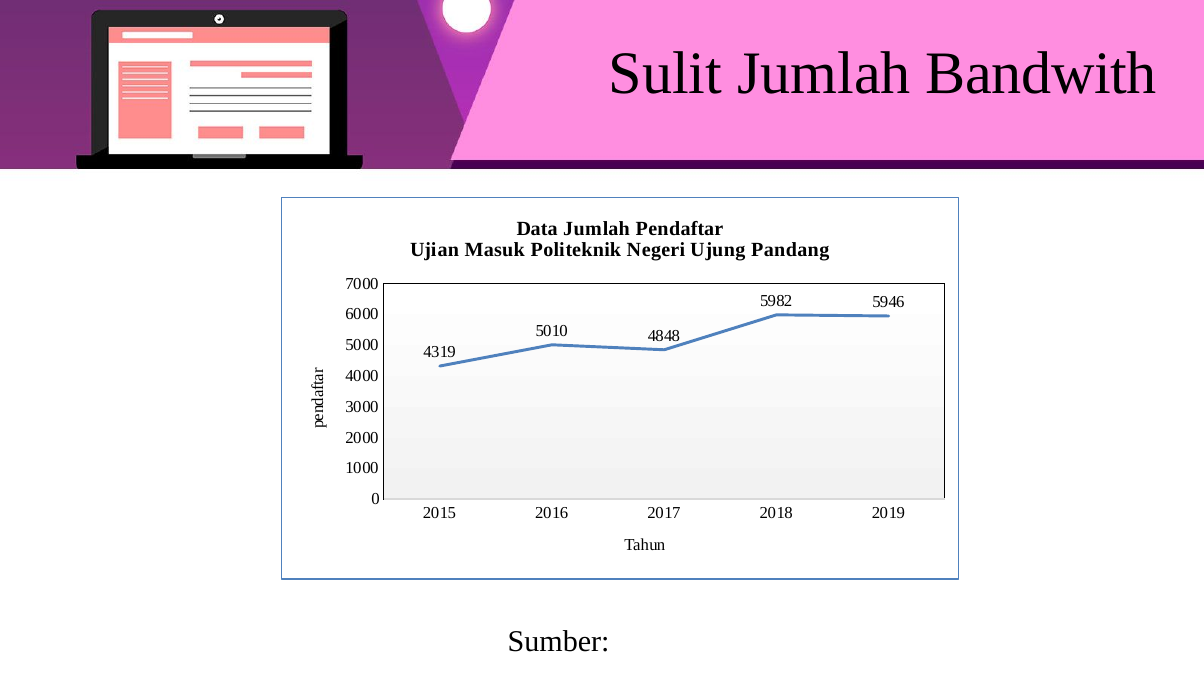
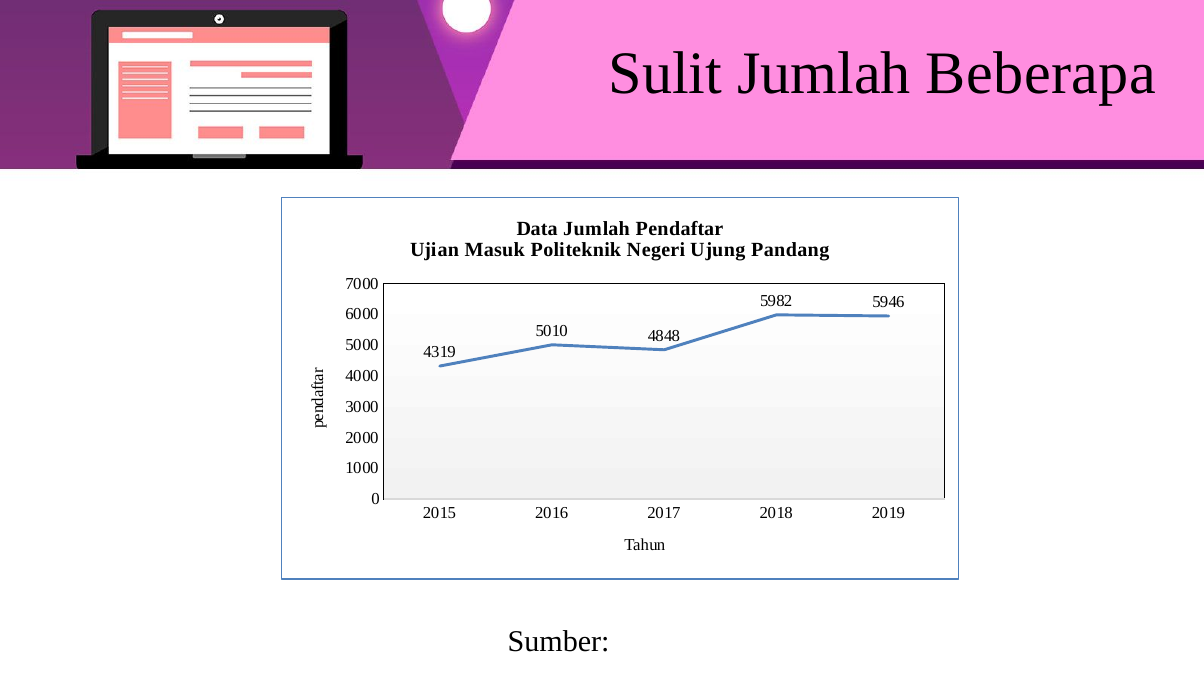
Bandwith: Bandwith -> Beberapa
